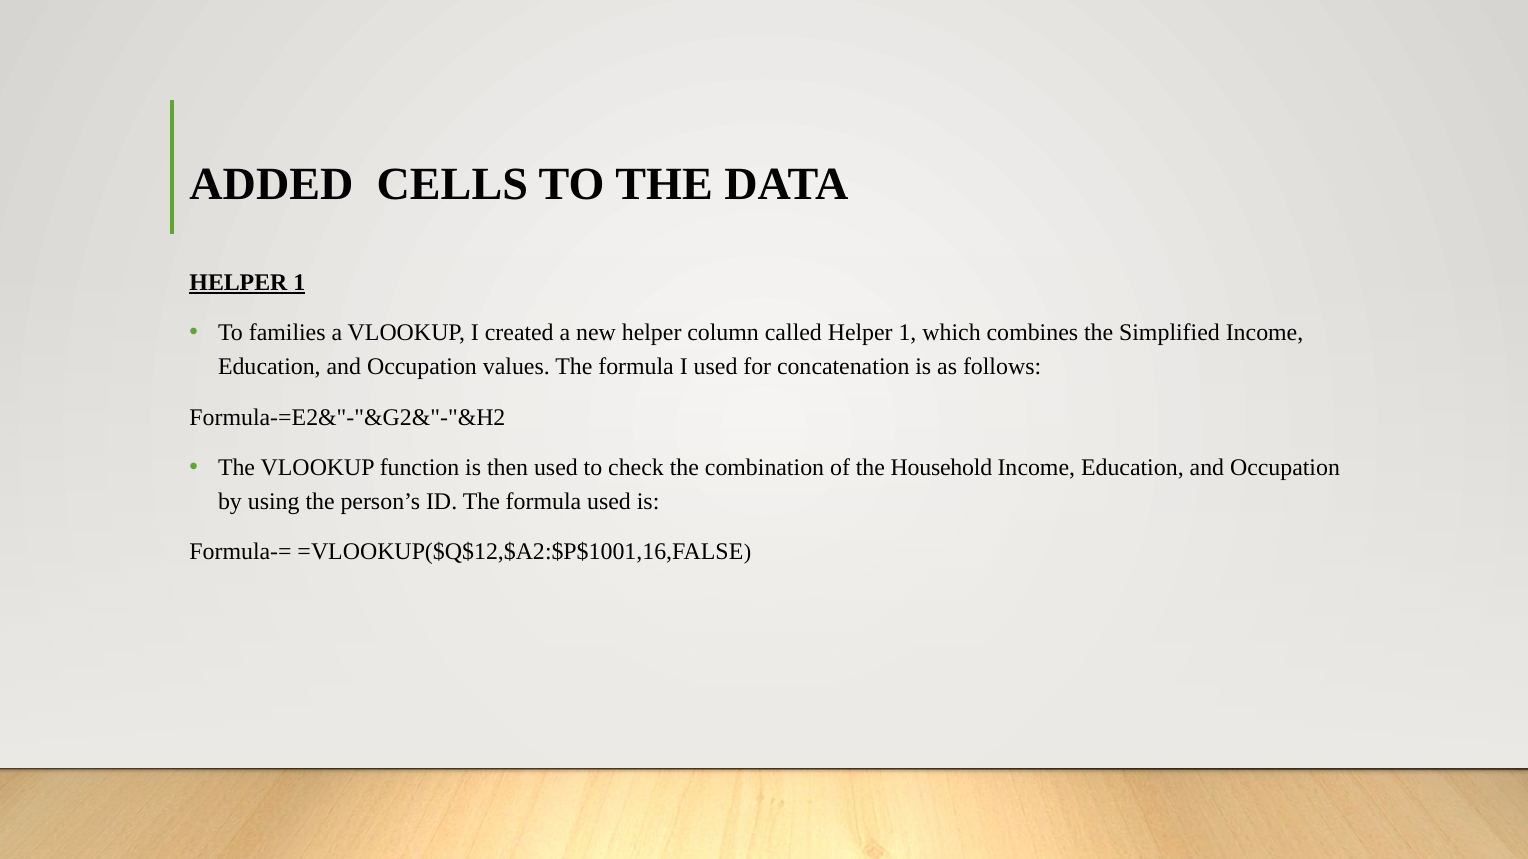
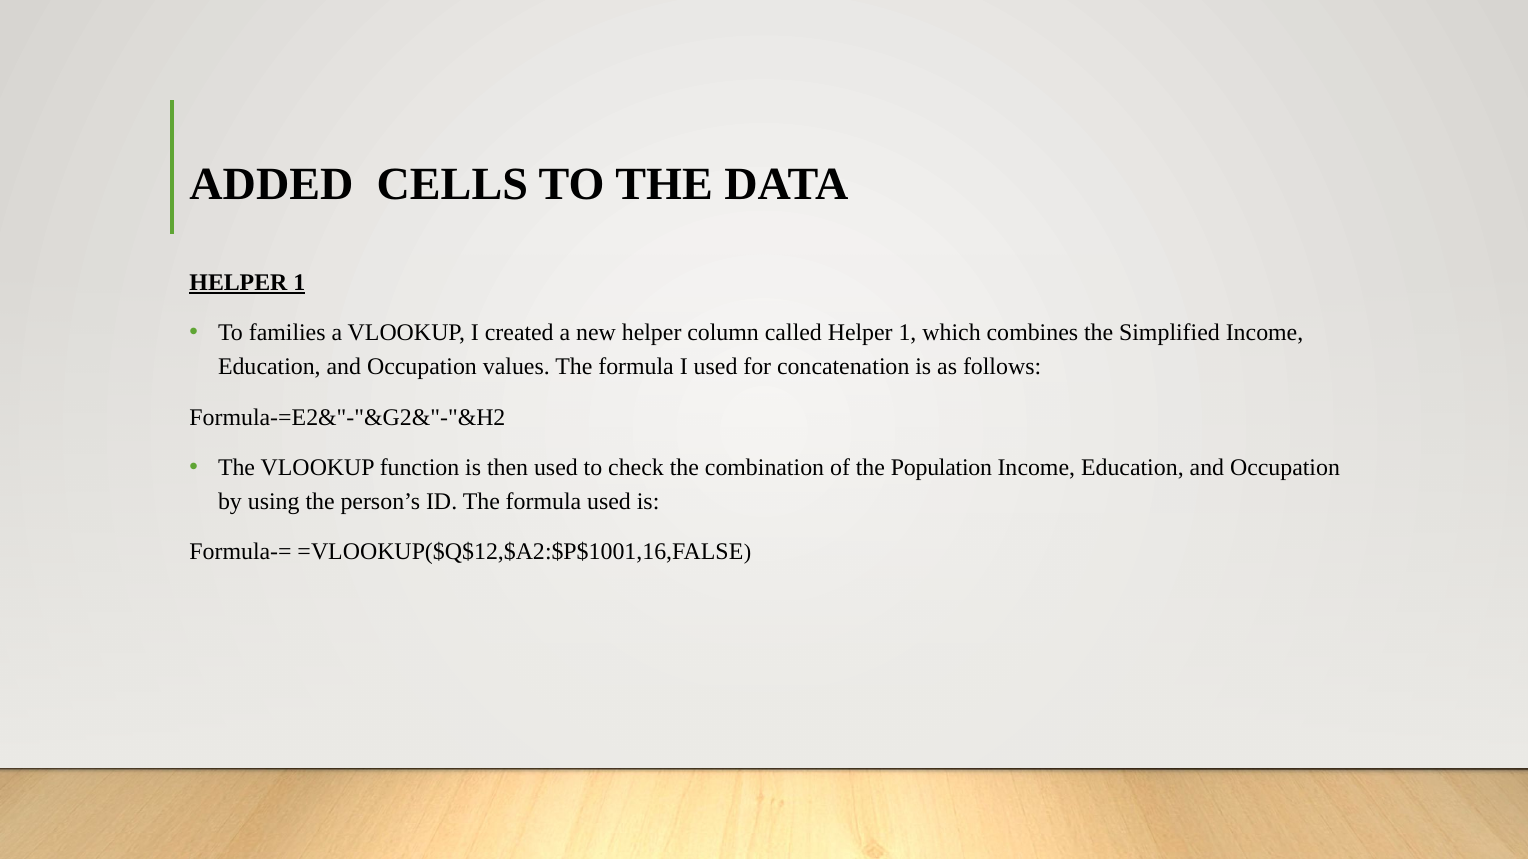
Household: Household -> Population
